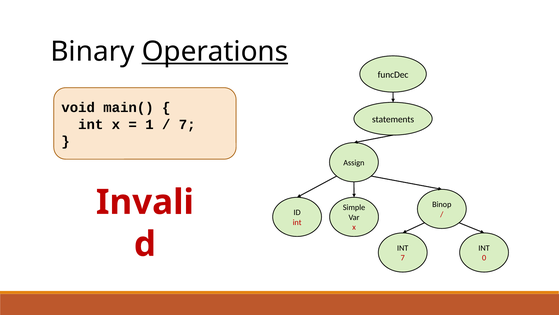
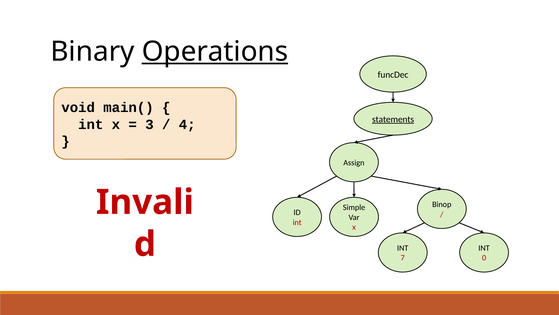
statements underline: none -> present
1: 1 -> 3
7 at (187, 124): 7 -> 4
